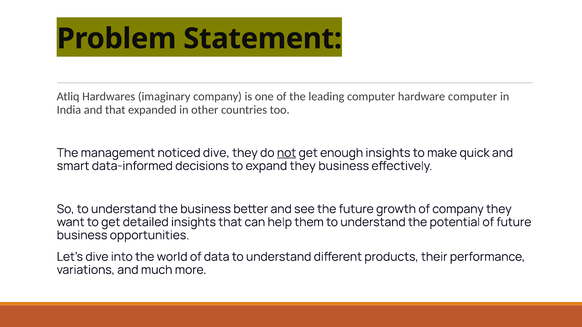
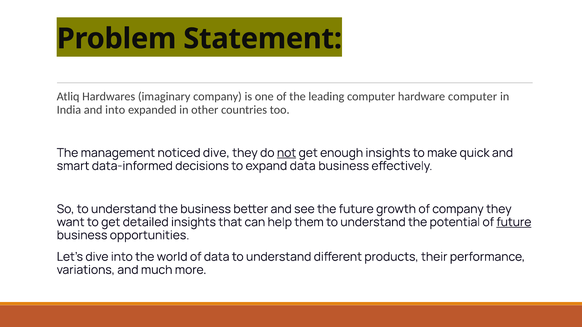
and that: that -> into
expand they: they -> data
future at (514, 222) underline: none -> present
